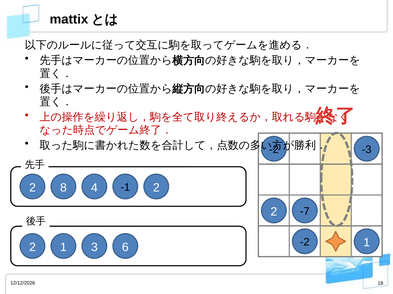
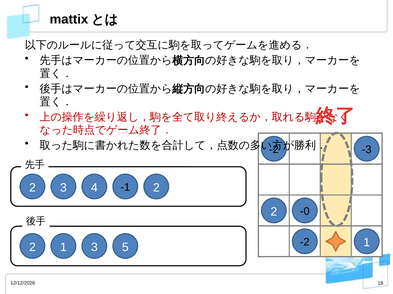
8 at (63, 188): 8 -> 3
-7: -7 -> -0
6: 6 -> 5
